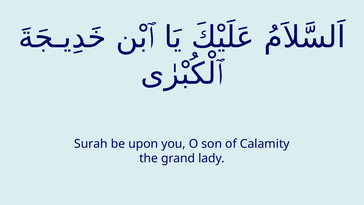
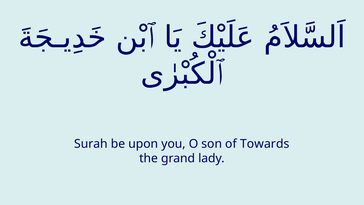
Calamity: Calamity -> Towards
